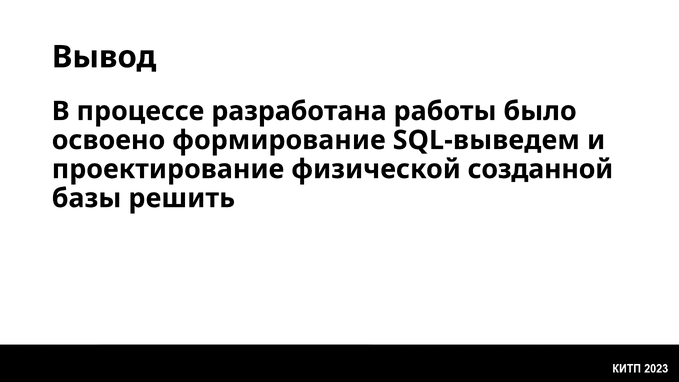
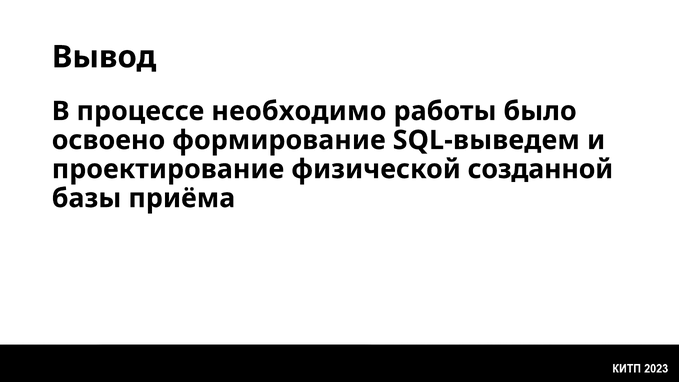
разработана: разработана -> необходимо
решить: решить -> приёма
